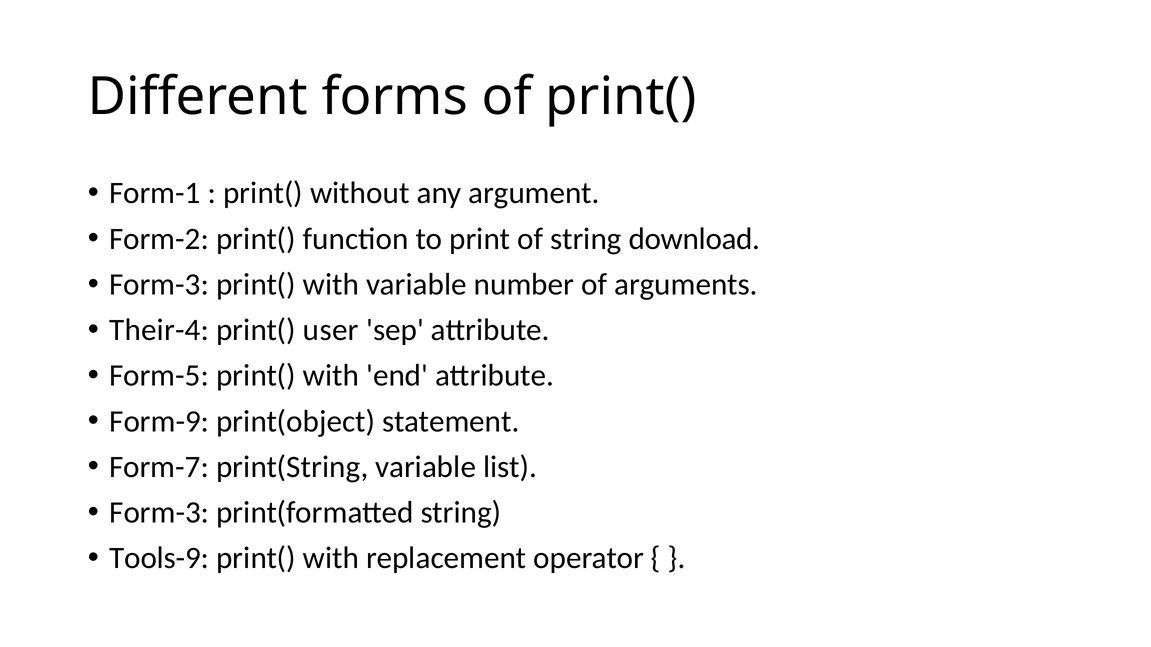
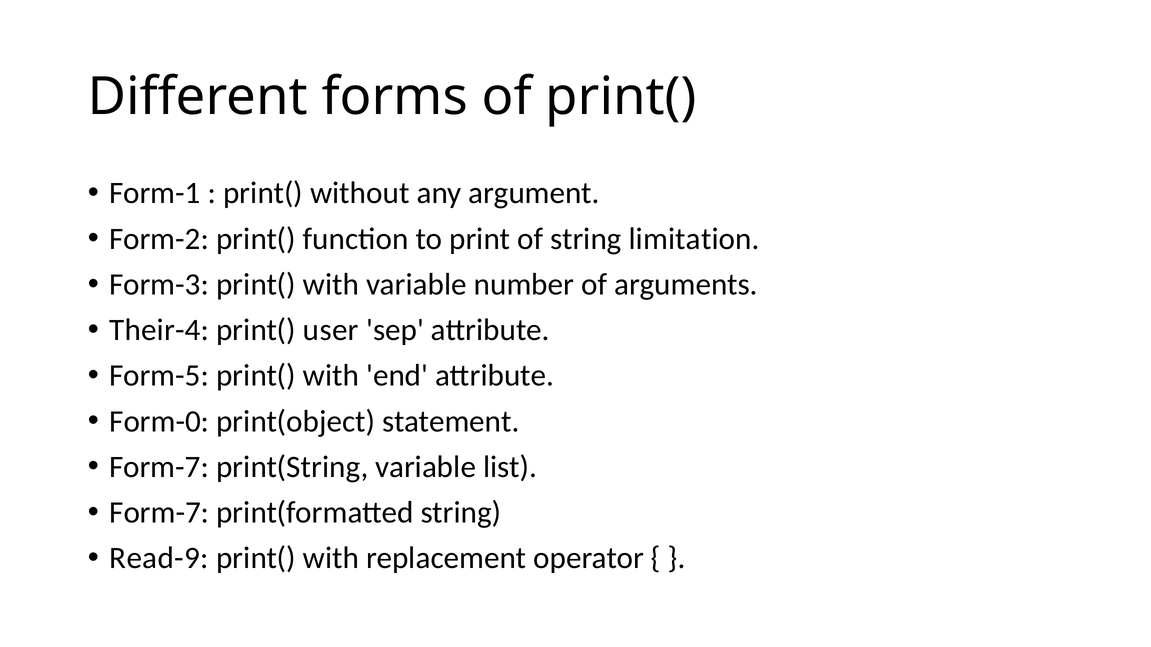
download: download -> limitation
Form-9: Form-9 -> Form-0
Form-3 at (159, 513): Form-3 -> Form-7
Tools-9: Tools-9 -> Read-9
